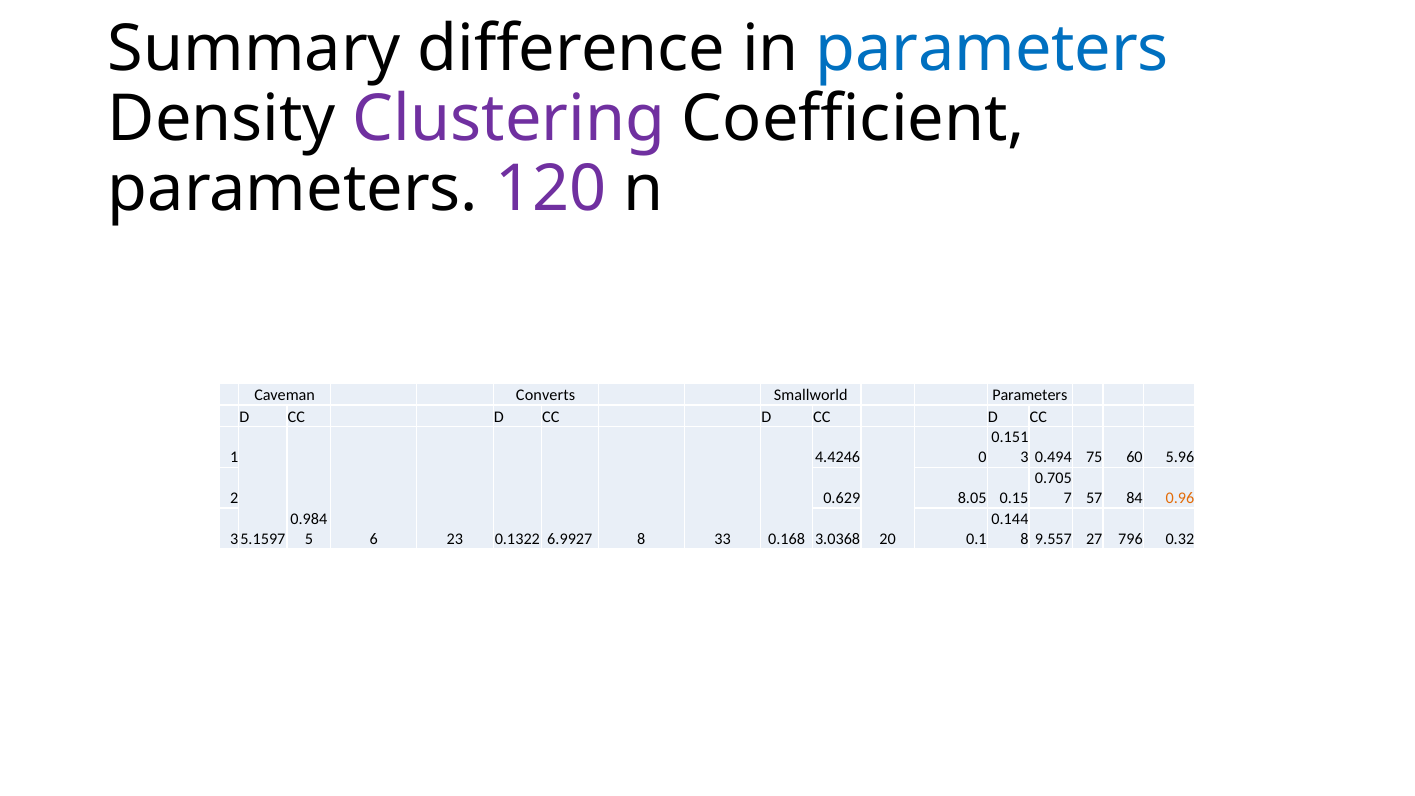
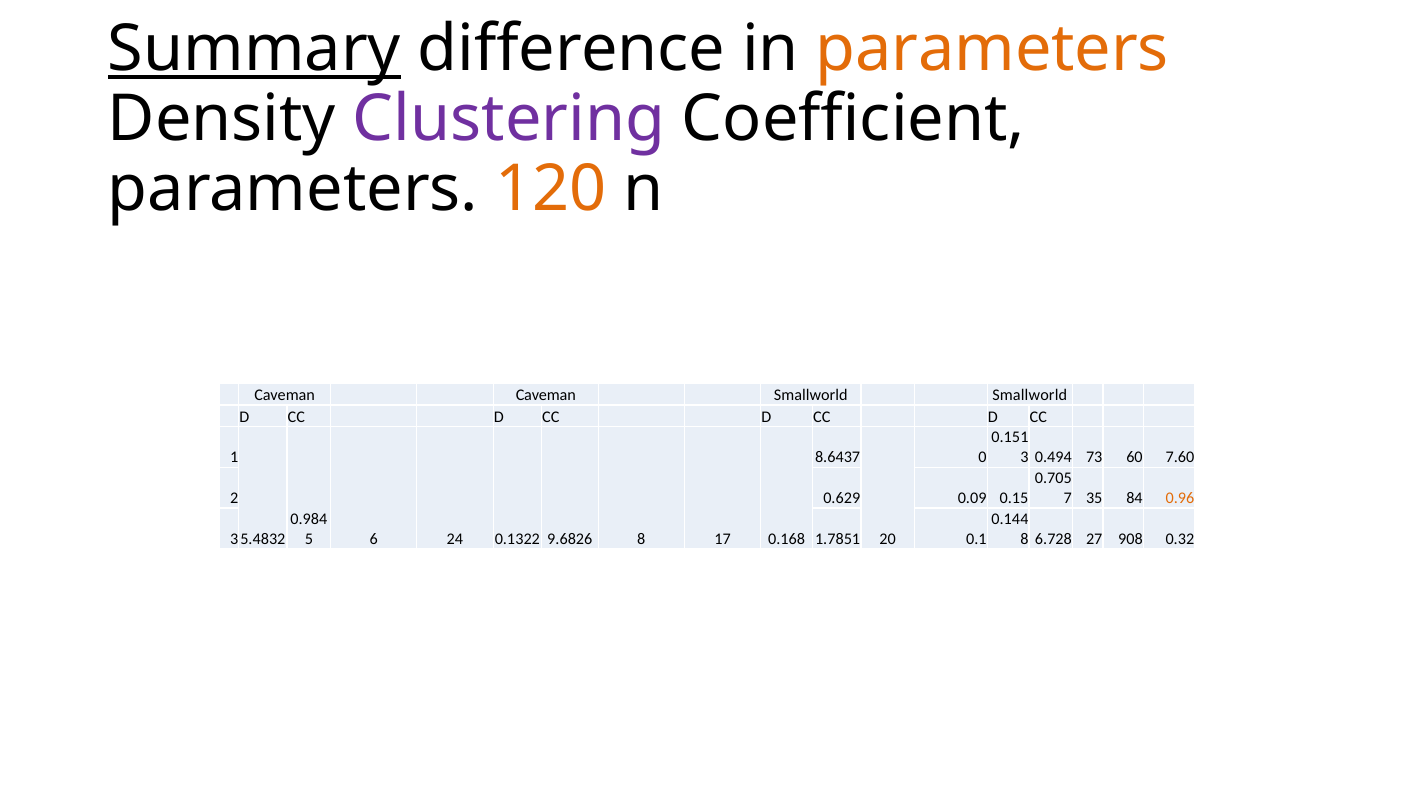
Summary underline: none -> present
parameters at (992, 49) colour: blue -> orange
120 colour: purple -> orange
Caveman Converts: Converts -> Caveman
Smallworld Parameters: Parameters -> Smallworld
4.4246: 4.4246 -> 8.6437
75: 75 -> 73
5.96: 5.96 -> 7.60
8.05: 8.05 -> 0.09
57: 57 -> 35
5.1597: 5.1597 -> 5.4832
23: 23 -> 24
6.9927: 6.9927 -> 9.6826
33: 33 -> 17
3.0368: 3.0368 -> 1.7851
9.557: 9.557 -> 6.728
796: 796 -> 908
